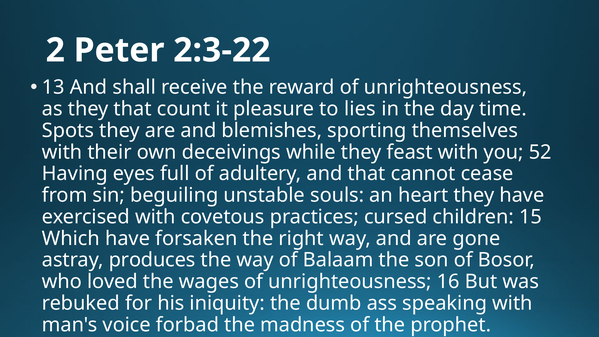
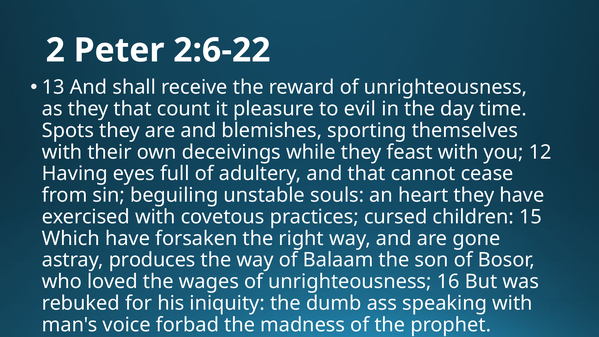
2:3-22: 2:3-22 -> 2:6-22
lies: lies -> evil
52: 52 -> 12
